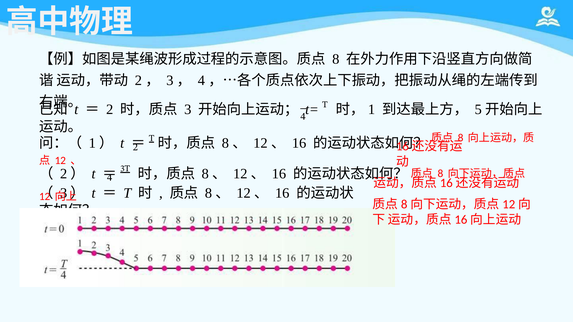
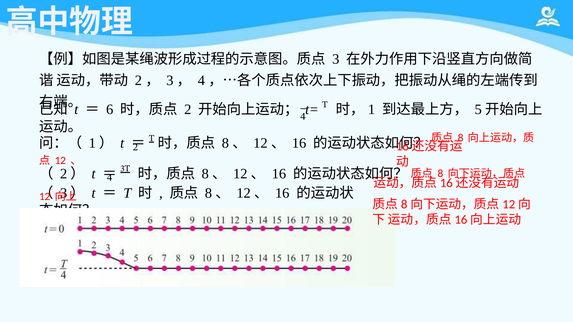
8 at (336, 59): 8 -> 3
2 at (110, 110): 2 -> 6
3 at (188, 110): 3 -> 2
